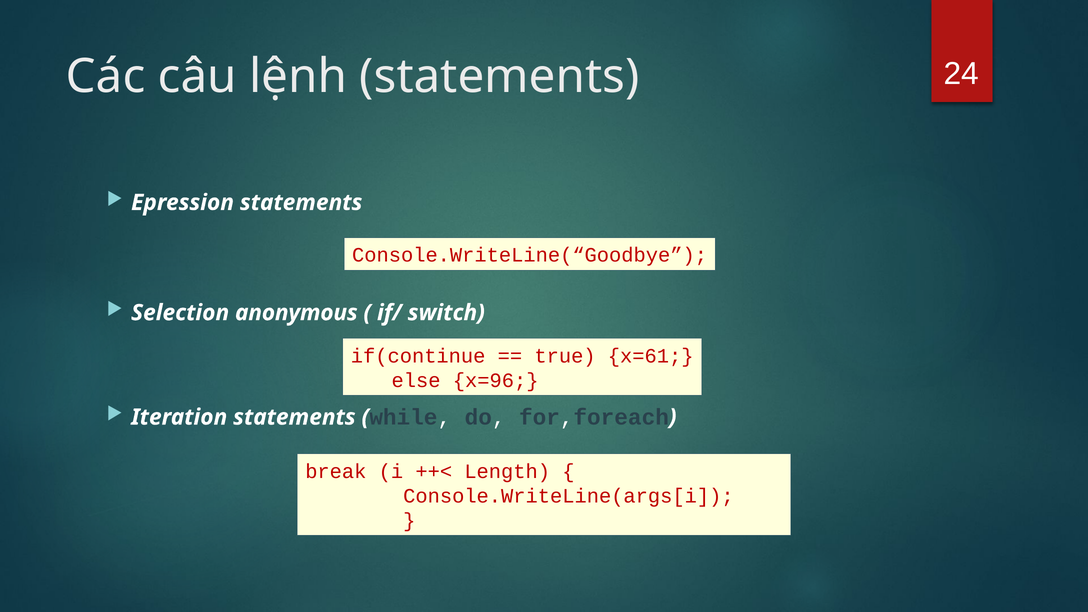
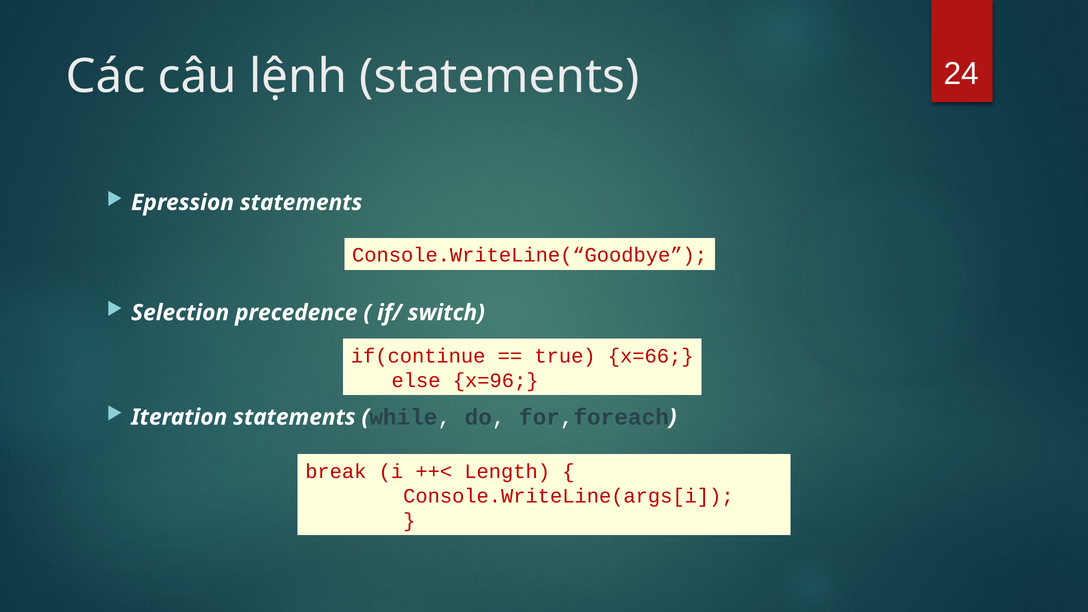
anonymous: anonymous -> precedence
x=61: x=61 -> x=66
